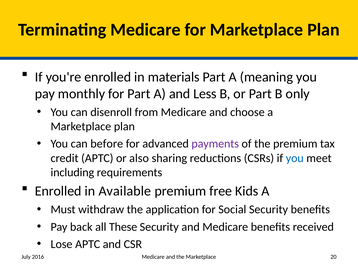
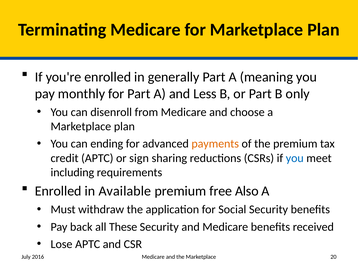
materials: materials -> generally
before: before -> ending
payments colour: purple -> orange
also: also -> sign
Kids: Kids -> Also
